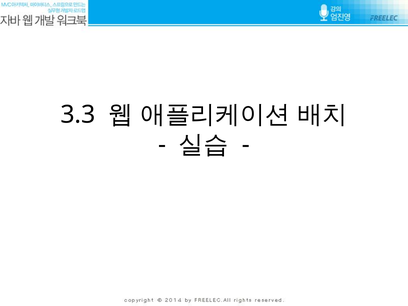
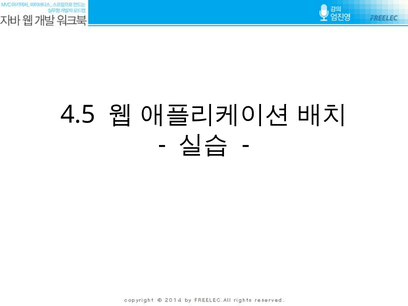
3.3: 3.3 -> 4.5
